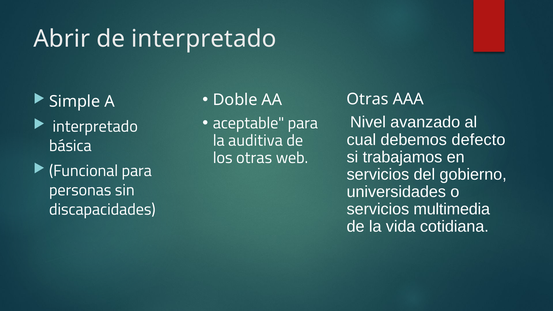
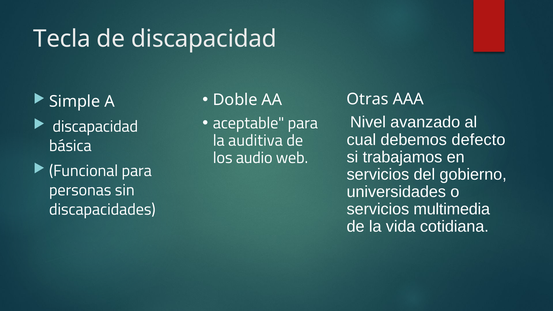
Abrir: Abrir -> Tecla
de interpretado: interpretado -> discapacidad
interpretado at (95, 126): interpretado -> discapacidad
los otras: otras -> audio
